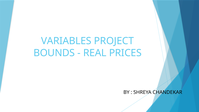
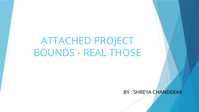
VARIABLES: VARIABLES -> ATTACHED
PRICES: PRICES -> THOSE
